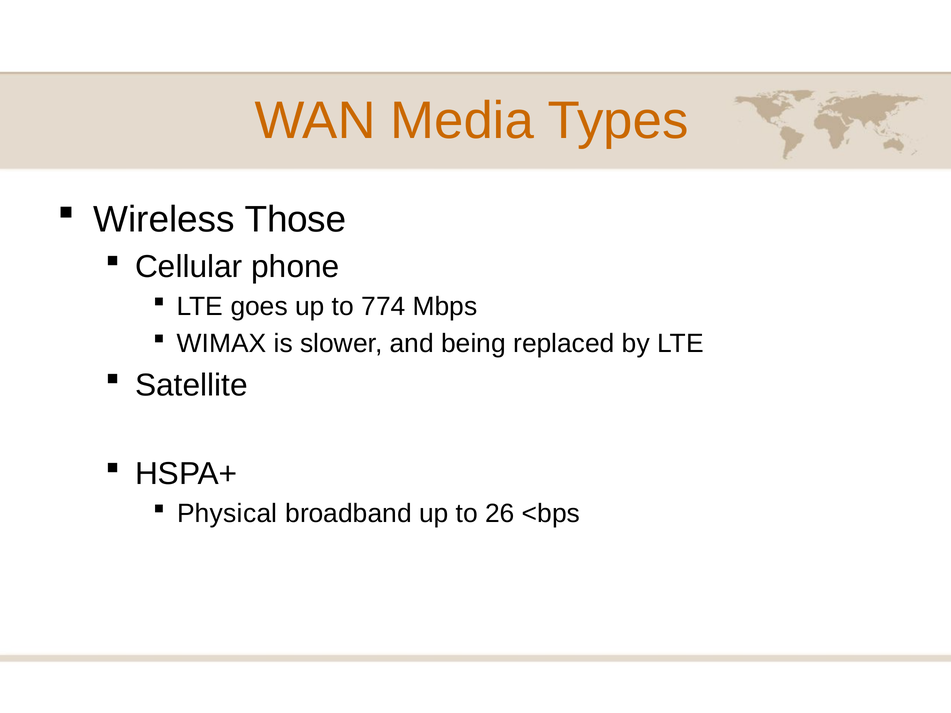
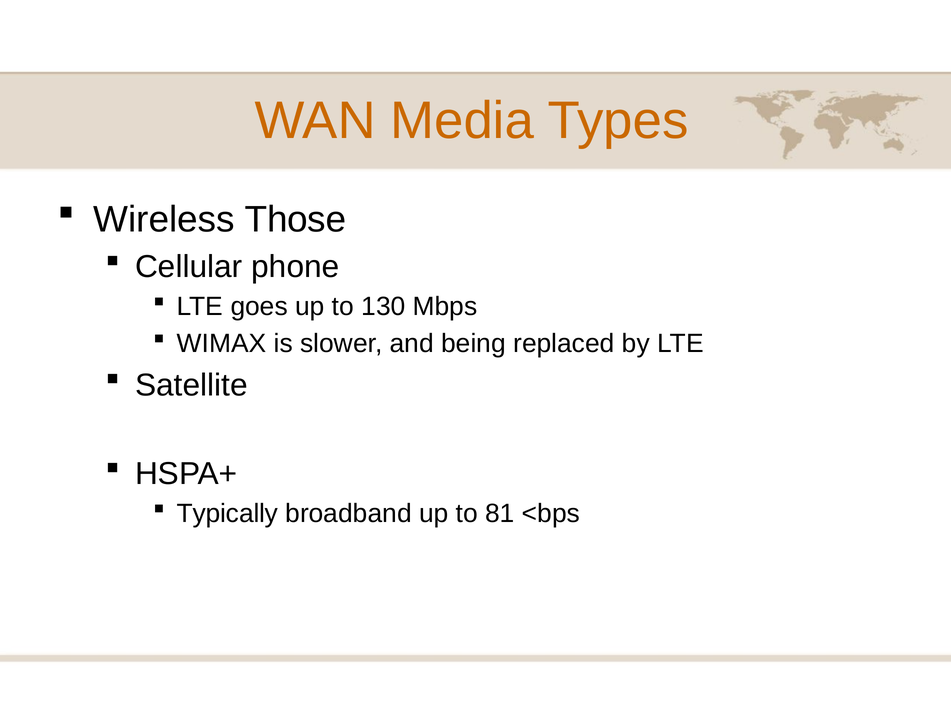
774: 774 -> 130
Physical: Physical -> Typically
26: 26 -> 81
